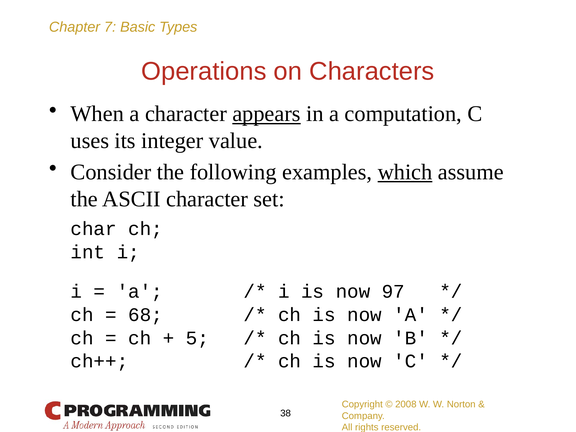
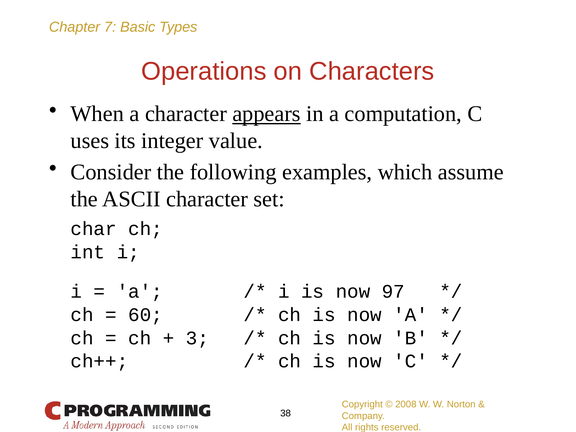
which underline: present -> none
68: 68 -> 60
5: 5 -> 3
